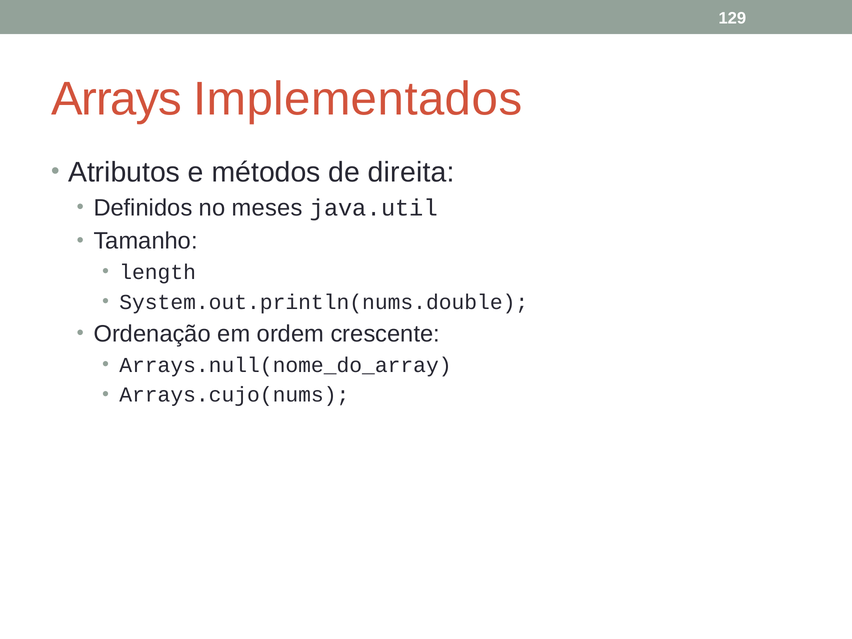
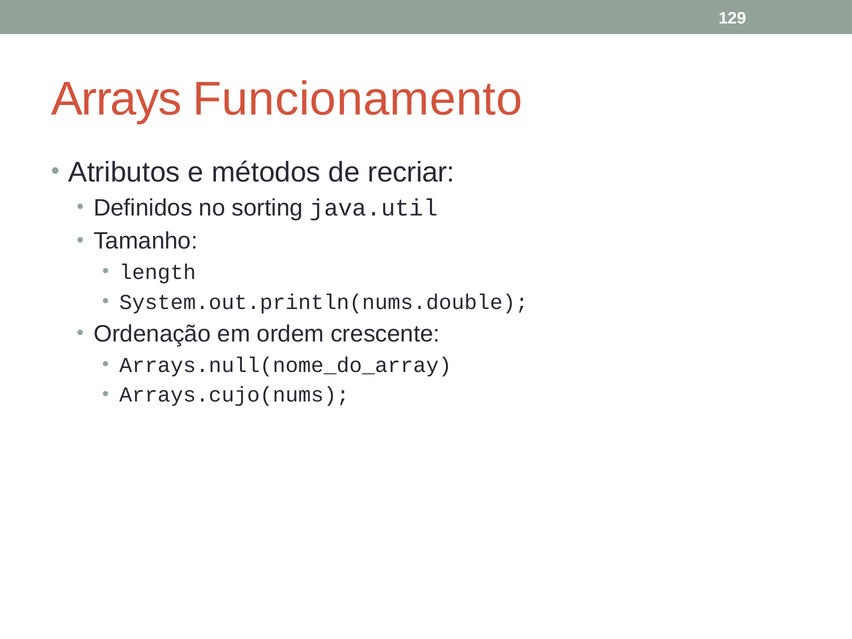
Implementados: Implementados -> Funcionamento
direita: direita -> recriar
meses: meses -> sorting
